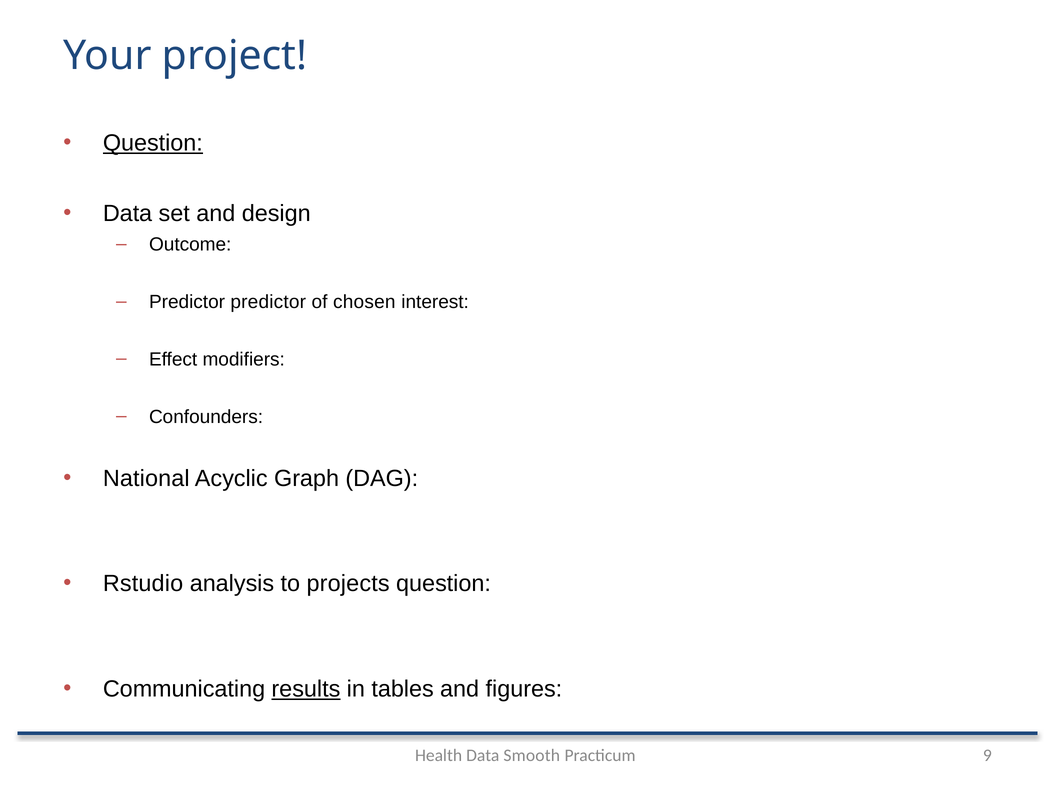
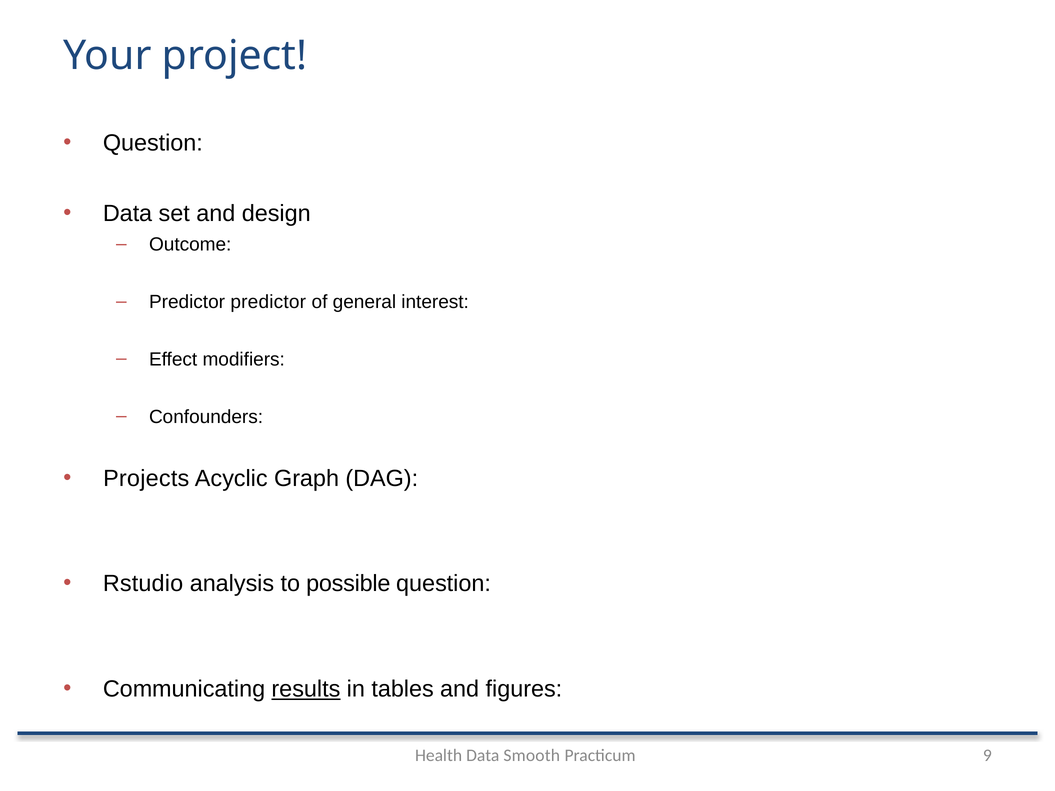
Question at (153, 143) underline: present -> none
chosen: chosen -> general
National: National -> Projects
projects: projects -> possible
